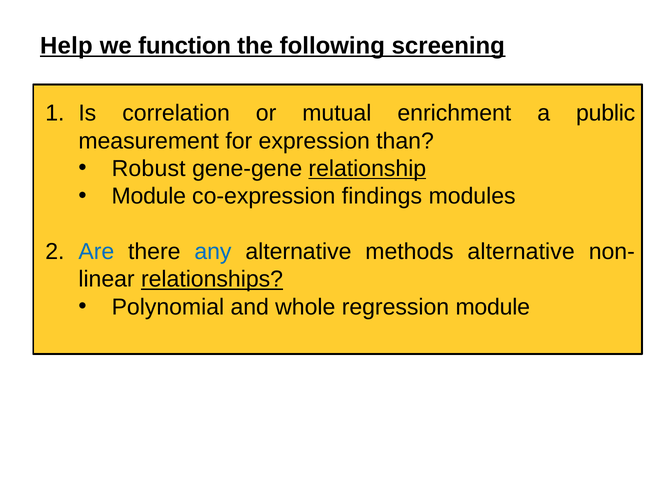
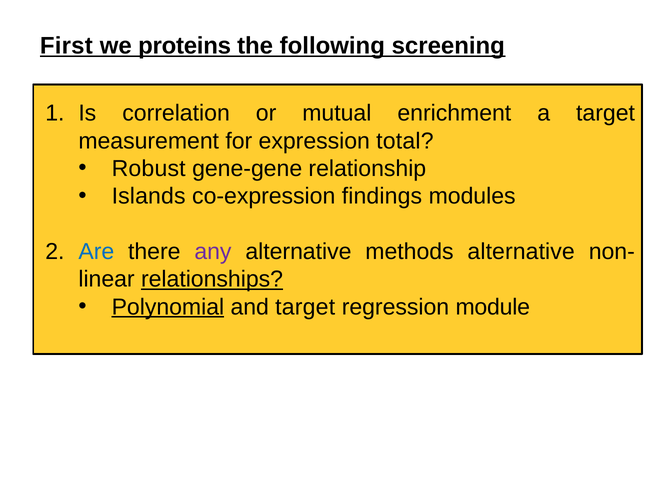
Help: Help -> First
function: function -> proteins
a public: public -> target
than: than -> total
relationship underline: present -> none
Module at (149, 196): Module -> Islands
any colour: blue -> purple
Polynomial underline: none -> present
and whole: whole -> target
